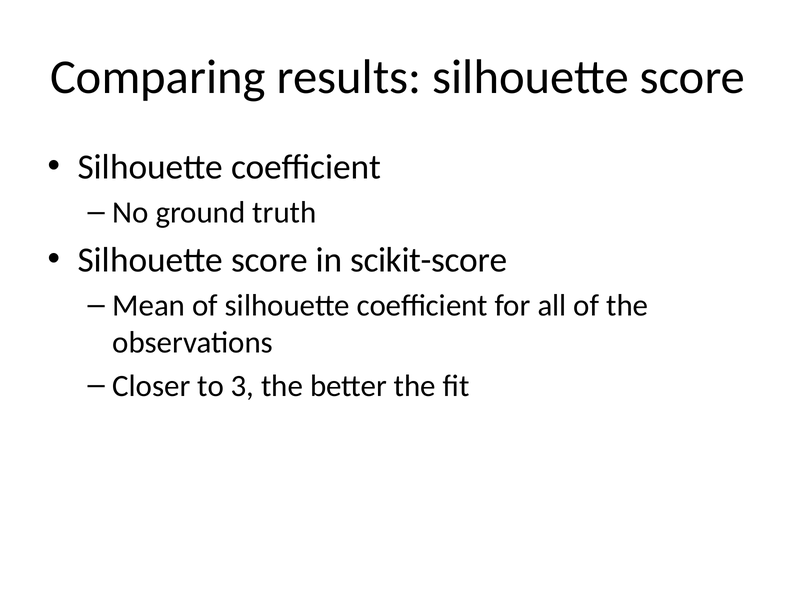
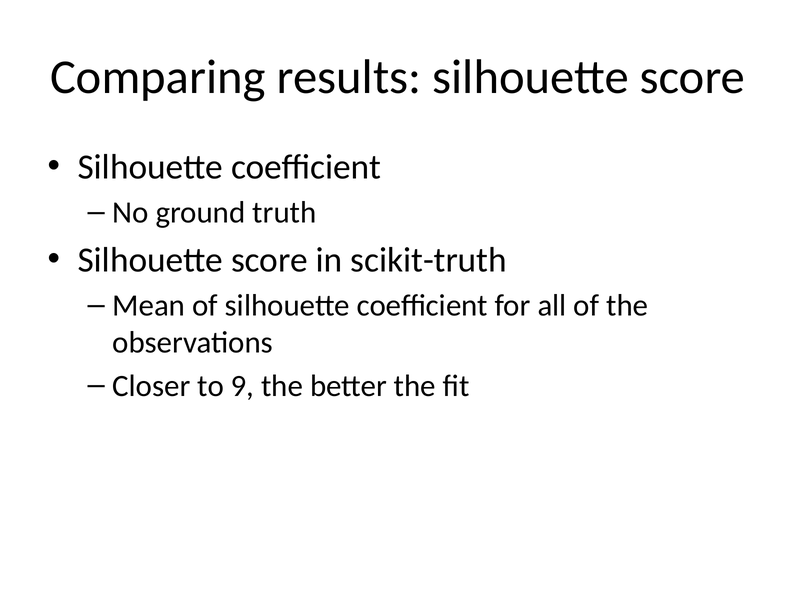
scikit-score: scikit-score -> scikit-truth
3: 3 -> 9
